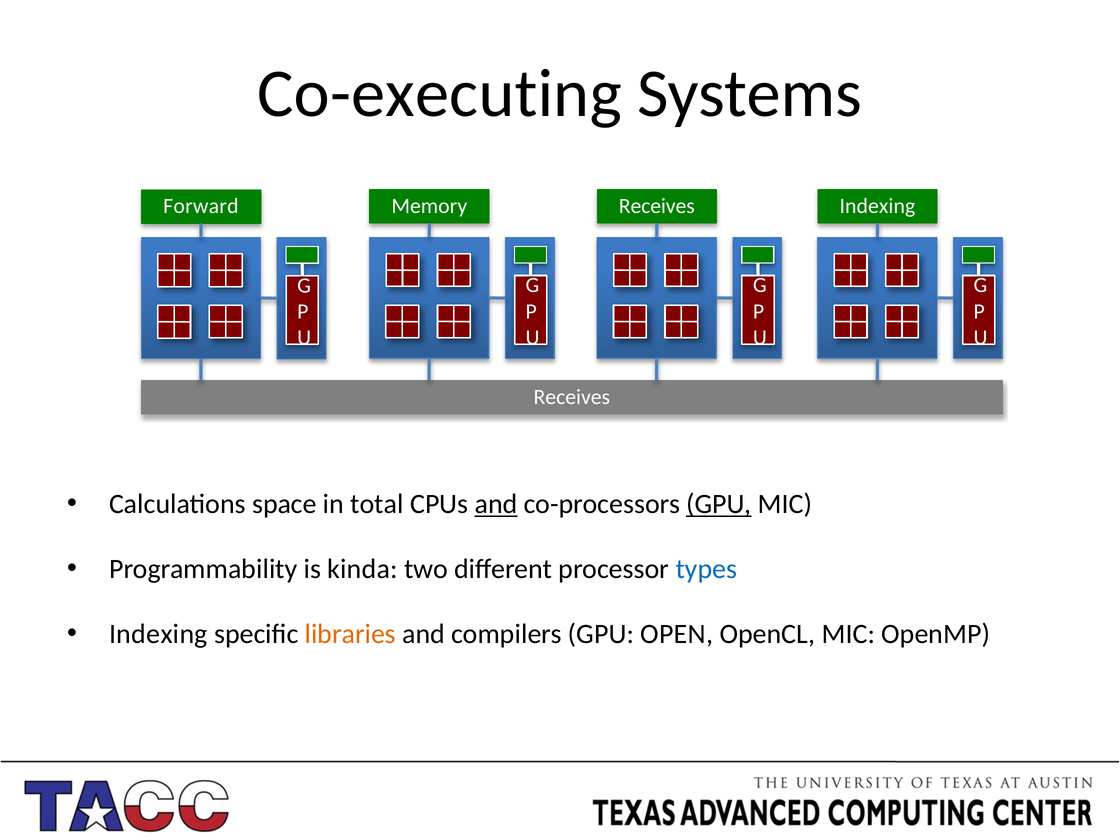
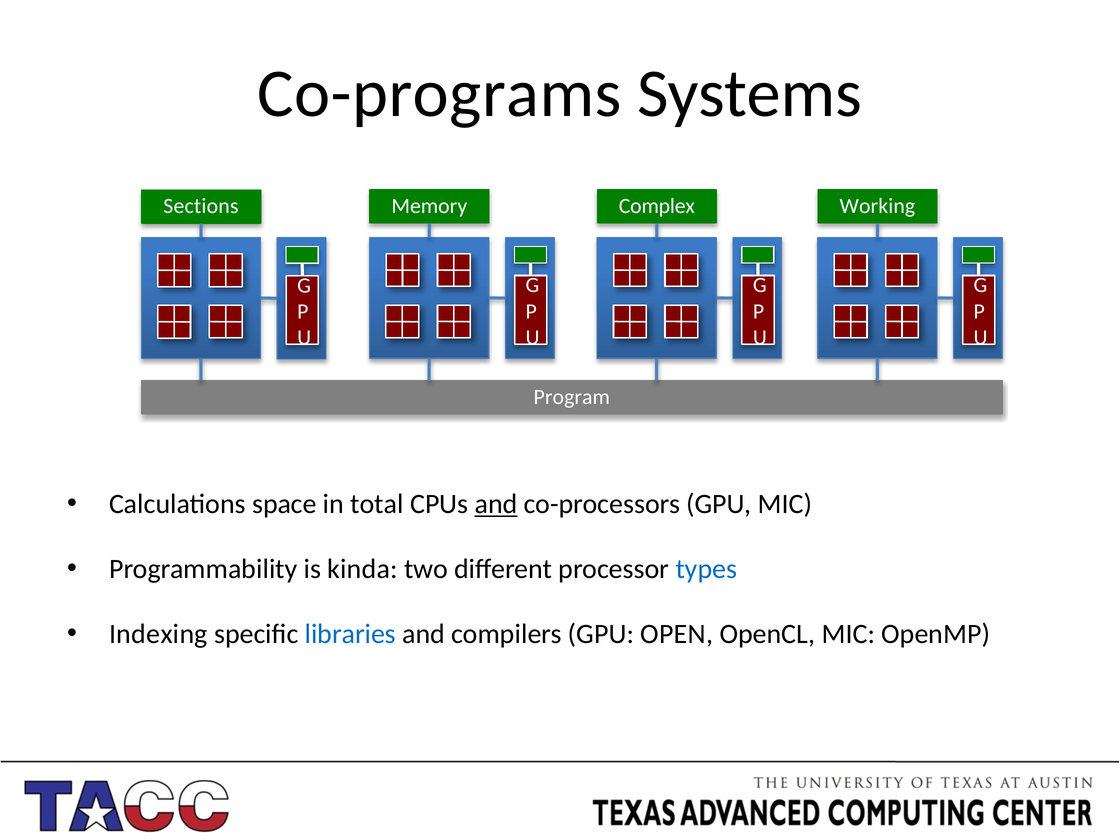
Co-executing: Co-executing -> Co-programs
Receives at (657, 206): Receives -> Complex
Indexing at (877, 206): Indexing -> Working
Forward: Forward -> Sections
Receives at (572, 397): Receives -> Program
GPU at (719, 504) underline: present -> none
libraries colour: orange -> blue
